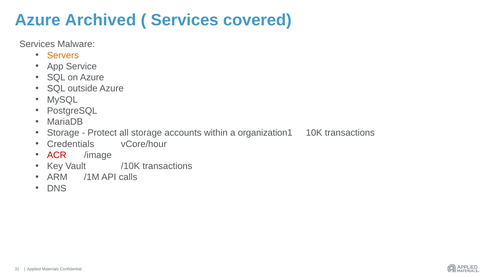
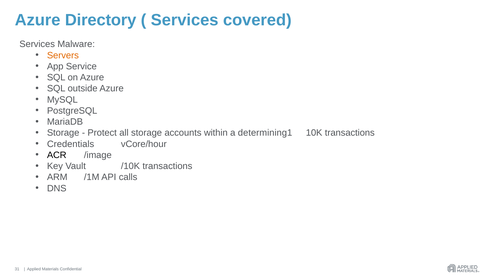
Archived: Archived -> Directory
organization1: organization1 -> determining1
ACR colour: red -> black
